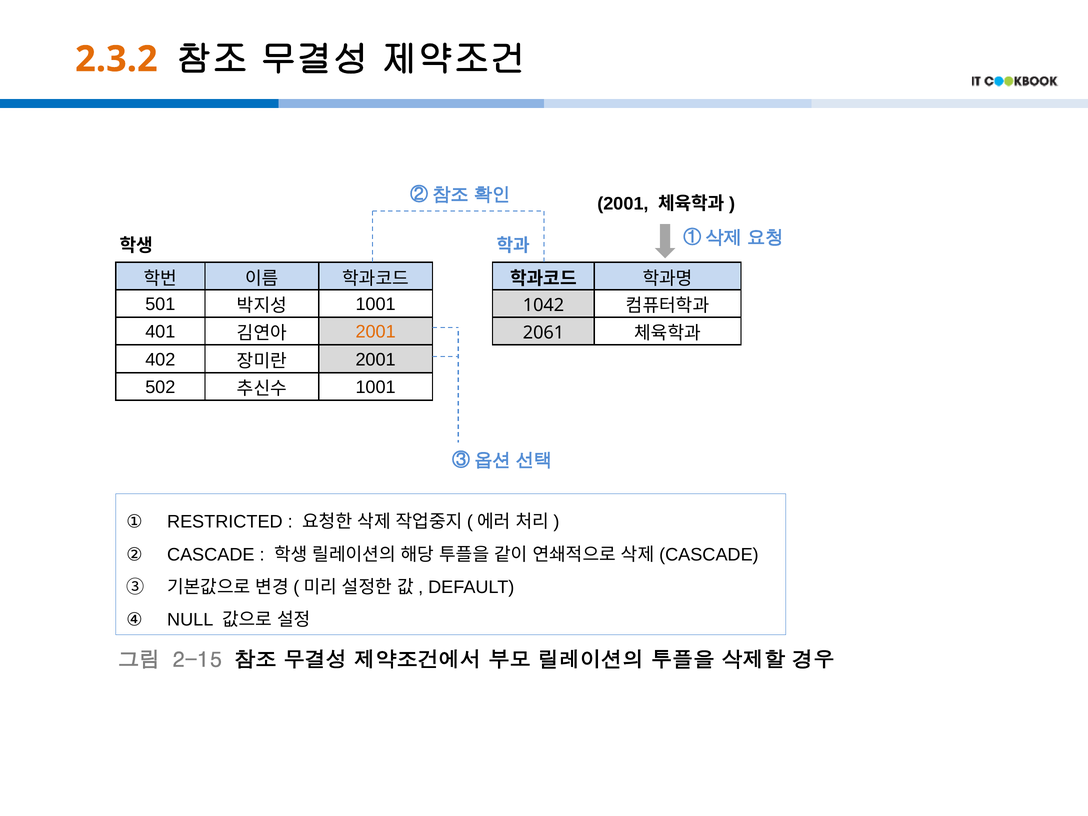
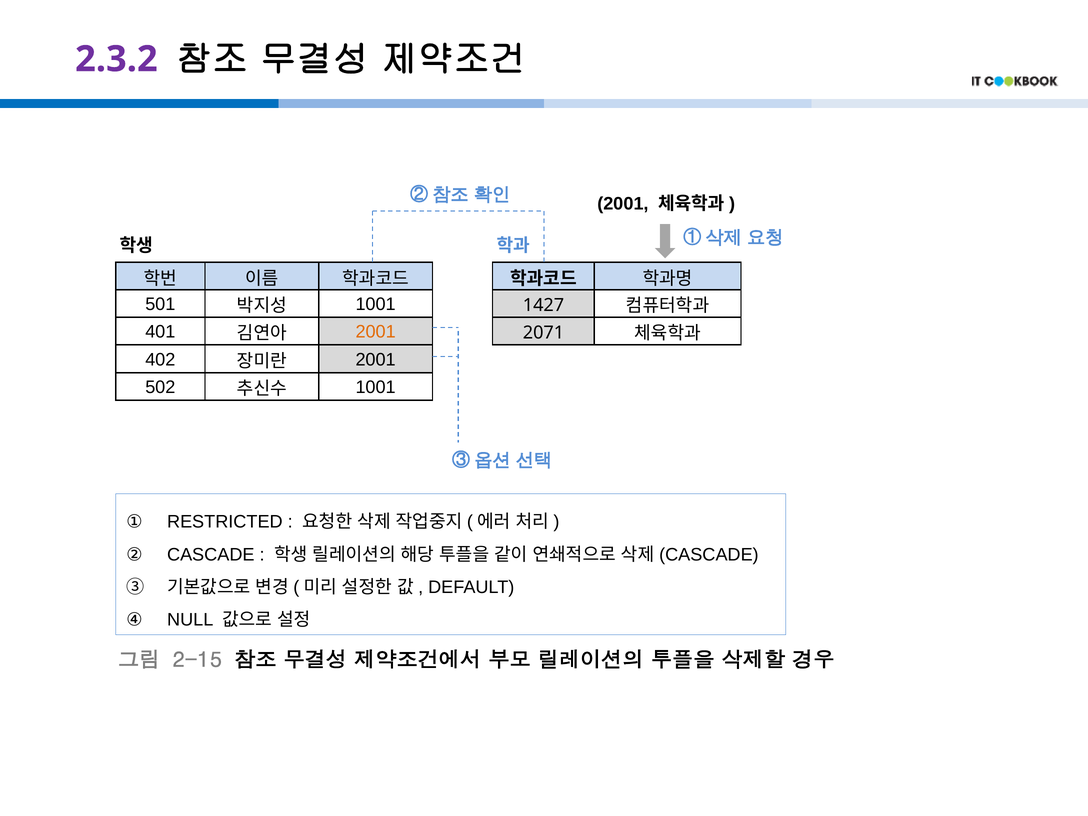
2.3.2 colour: orange -> purple
1042: 1042 -> 1427
2061: 2061 -> 2071
